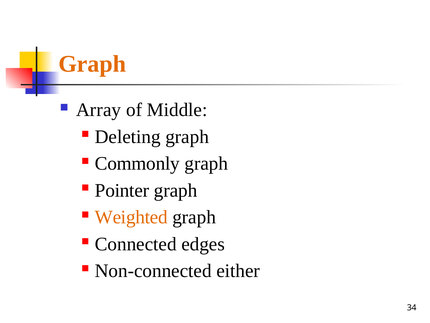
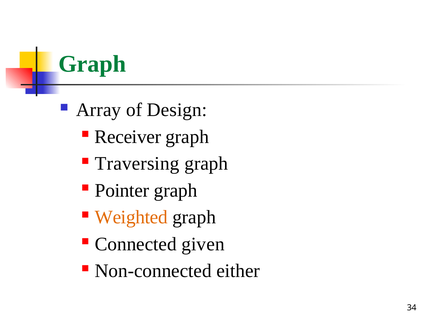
Graph at (92, 64) colour: orange -> green
Middle: Middle -> Design
Deleting: Deleting -> Receiver
Commonly: Commonly -> Traversing
edges: edges -> given
